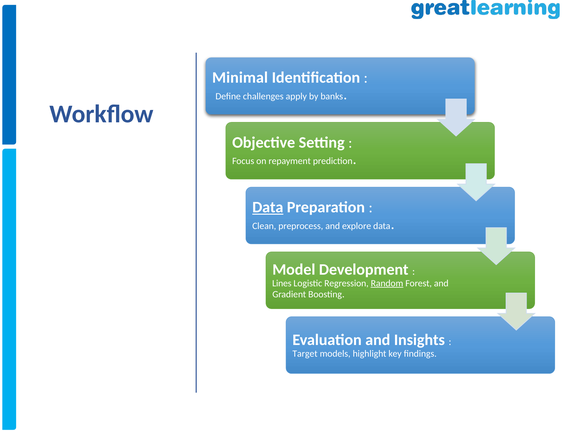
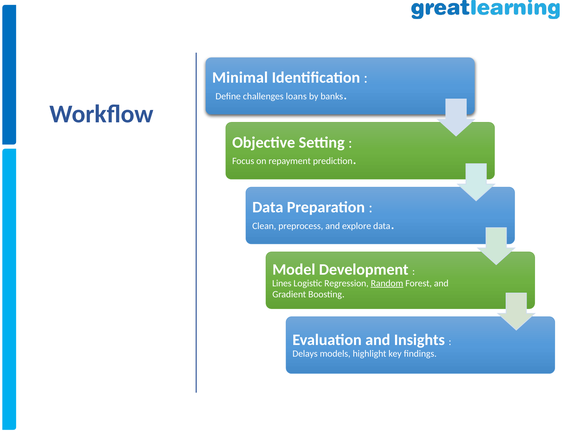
apply: apply -> loans
Data at (268, 207) underline: present -> none
Target: Target -> Delays
